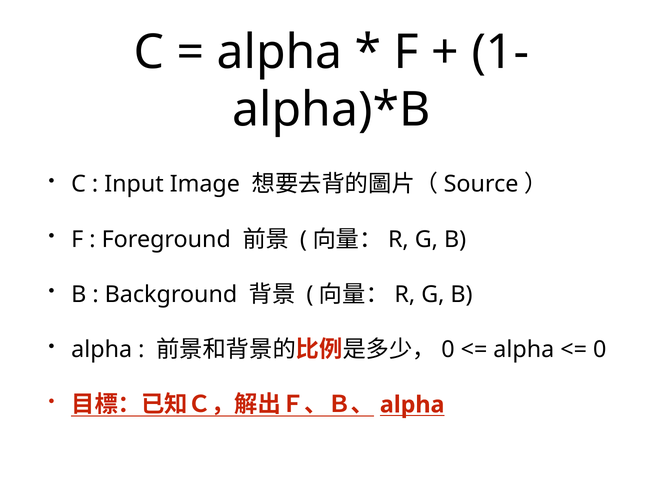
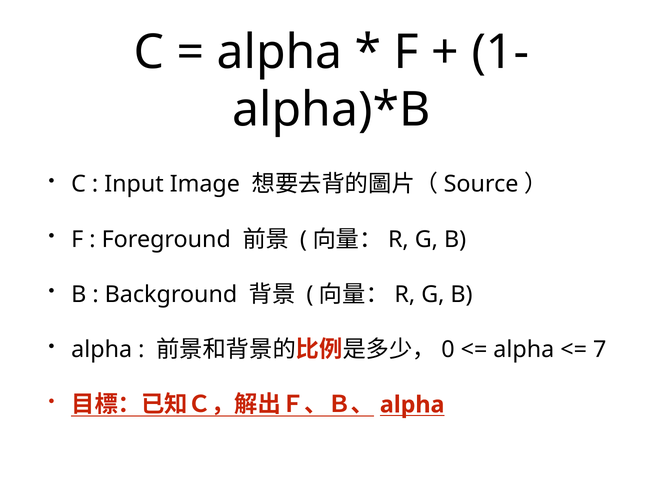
0 at (600, 350): 0 -> 7
